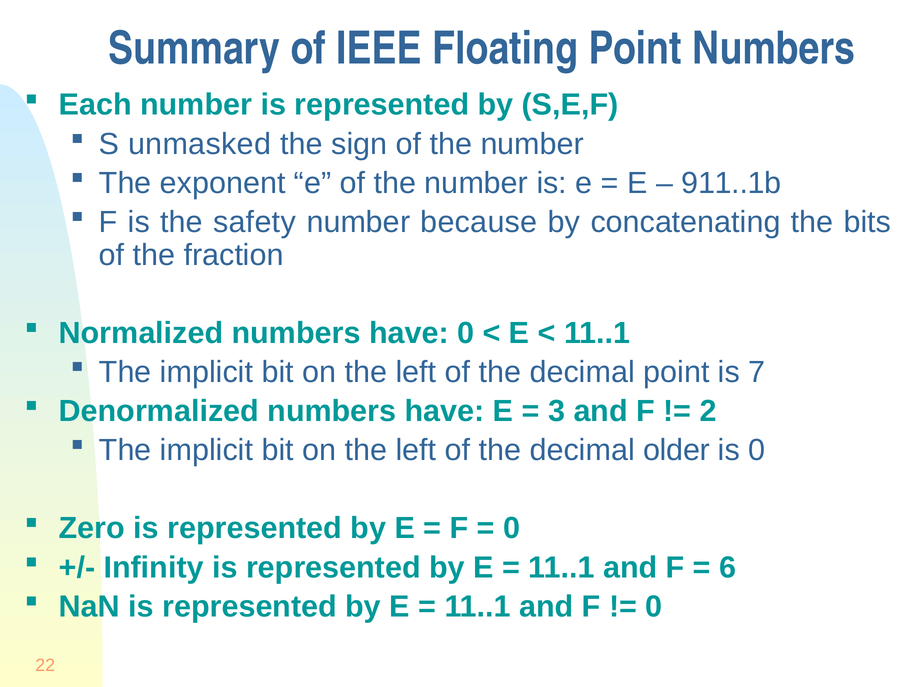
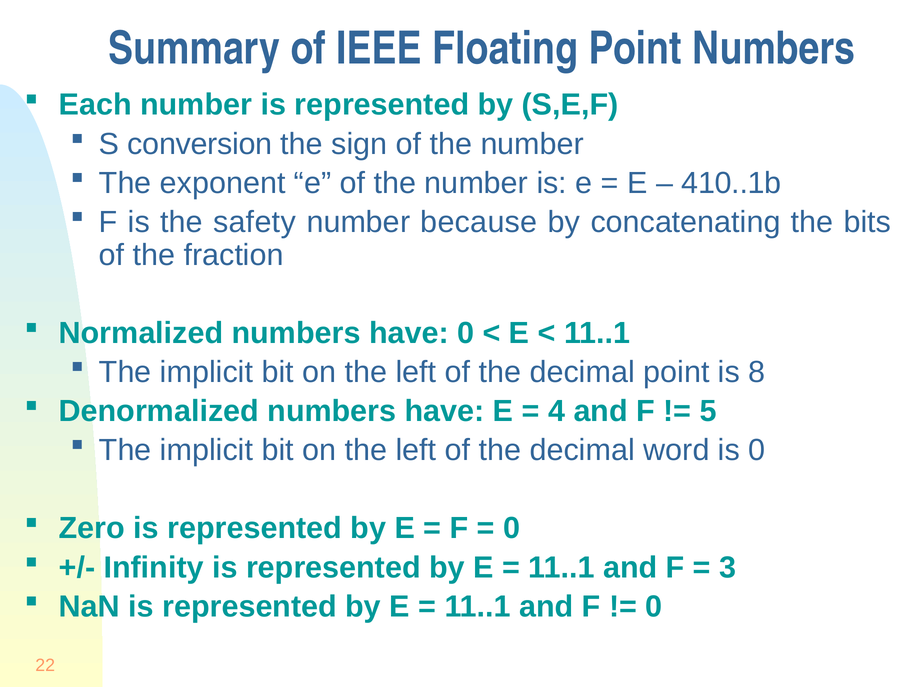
unmasked: unmasked -> conversion
911..1b: 911..1b -> 410..1b
7: 7 -> 8
3: 3 -> 4
2: 2 -> 5
older: older -> word
6: 6 -> 3
